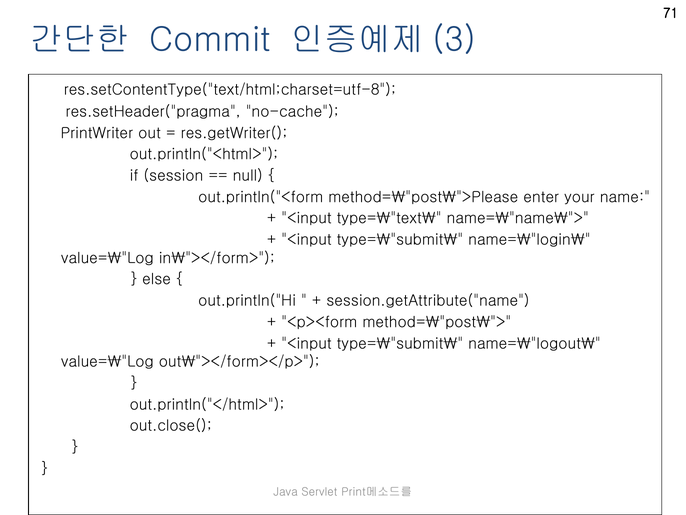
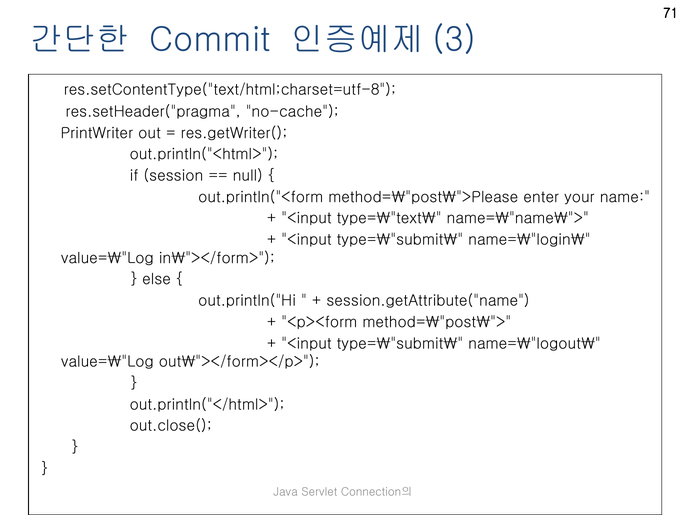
Print메소드를: Print메소드를 -> Connection의
